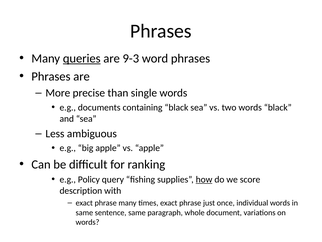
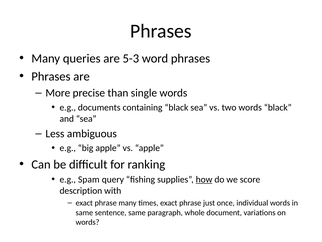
queries underline: present -> none
9-3: 9-3 -> 5-3
Policy: Policy -> Spam
